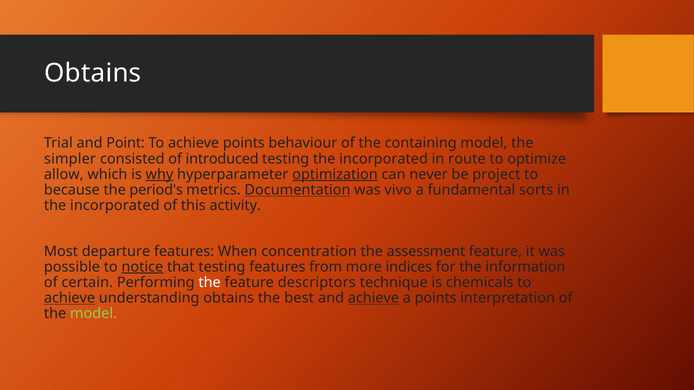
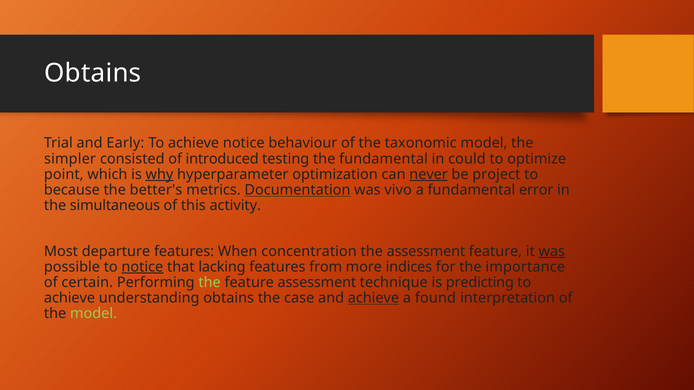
Point: Point -> Early
achieve points: points -> notice
containing: containing -> taxonomic
testing the incorporated: incorporated -> fundamental
route: route -> could
allow: allow -> point
optimization underline: present -> none
never underline: none -> present
period's: period's -> better's
sorts: sorts -> error
incorporated at (115, 206): incorporated -> simultaneous
was at (552, 251) underline: none -> present
that testing: testing -> lacking
information: information -> importance
the at (210, 283) colour: white -> light green
feature descriptors: descriptors -> assessment
chemicals: chemicals -> predicting
achieve at (70, 298) underline: present -> none
best: best -> case
a points: points -> found
